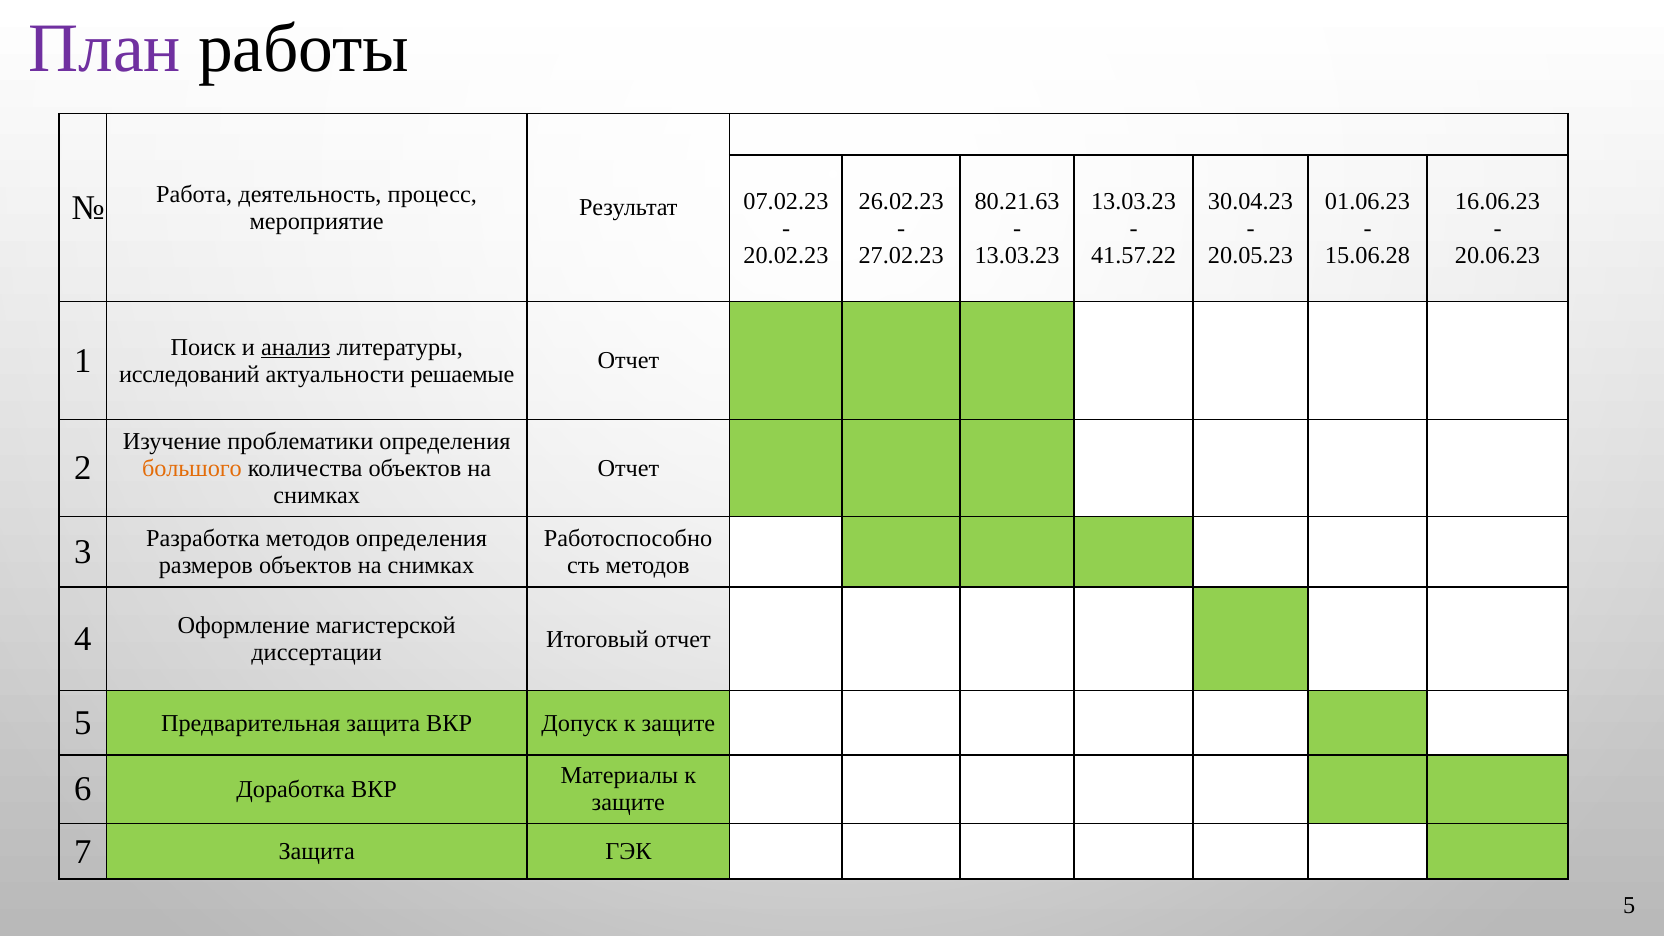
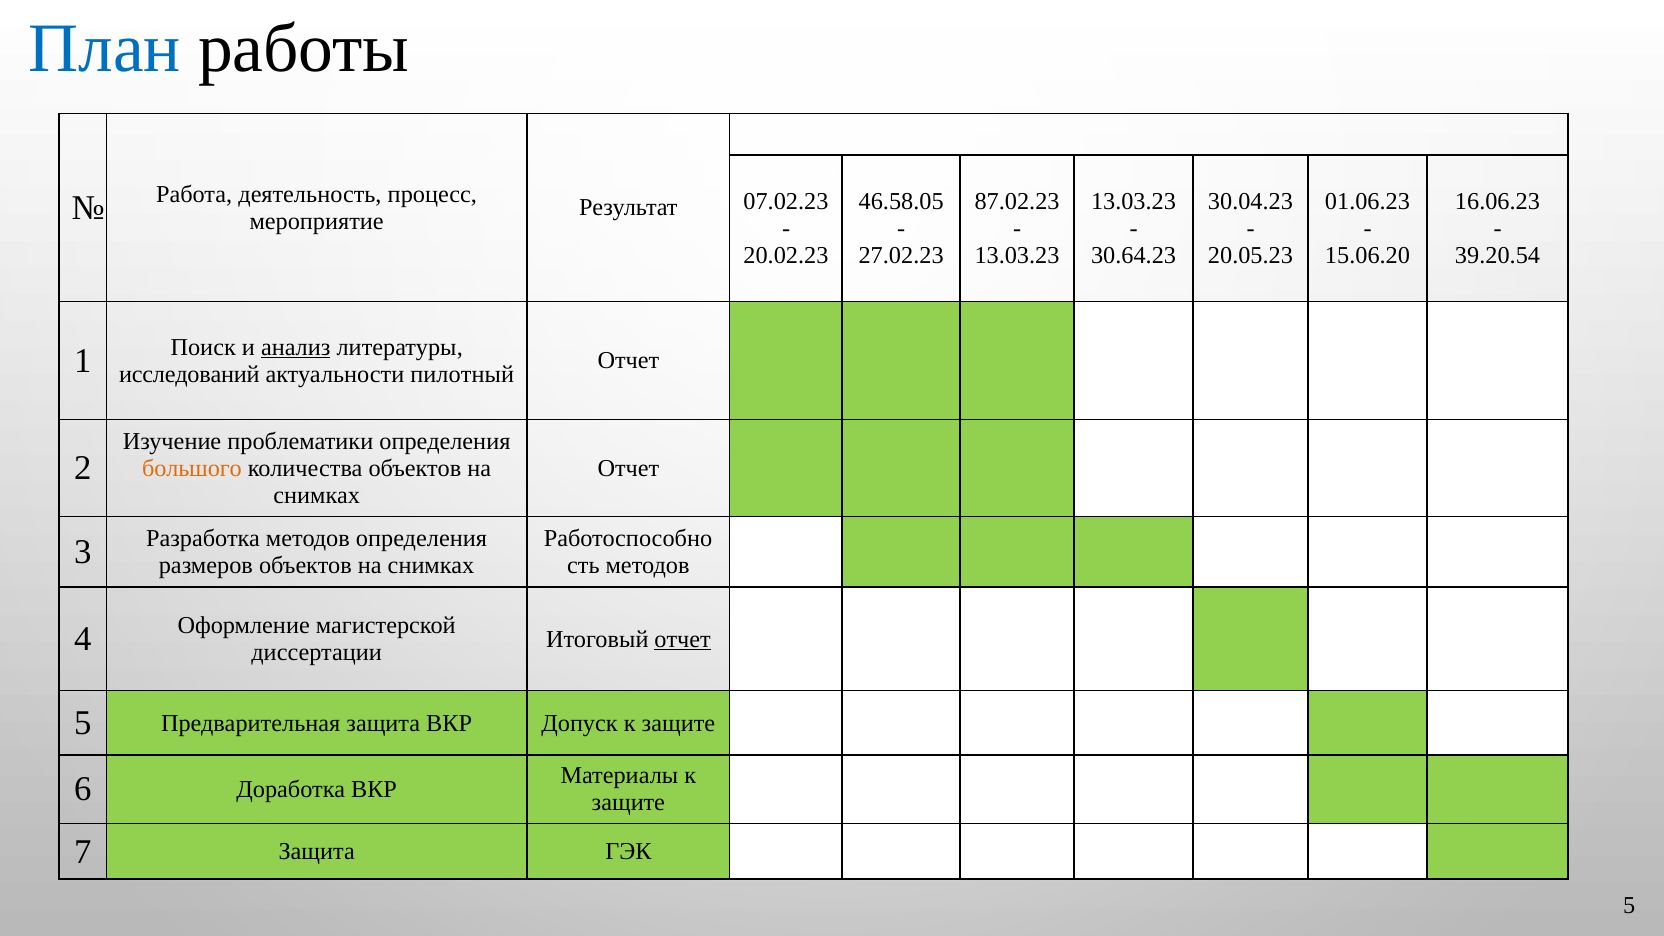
План colour: purple -> blue
26.02.23: 26.02.23 -> 46.58.05
80.21.63: 80.21.63 -> 87.02.23
41.57.22: 41.57.22 -> 30.64.23
15.06.28: 15.06.28 -> 15.06.20
20.06.23: 20.06.23 -> 39.20.54
решаемые: решаемые -> пилотный
отчет at (683, 639) underline: none -> present
